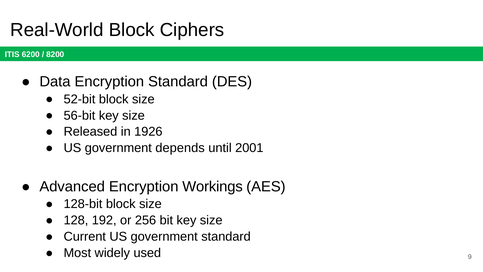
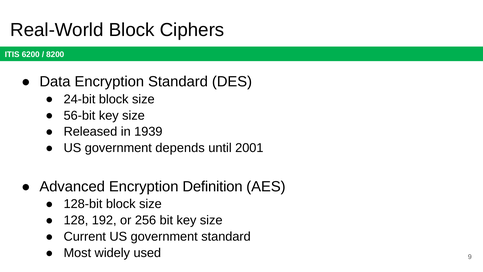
52-bit: 52-bit -> 24-bit
1926: 1926 -> 1939
Workings: Workings -> Definition
